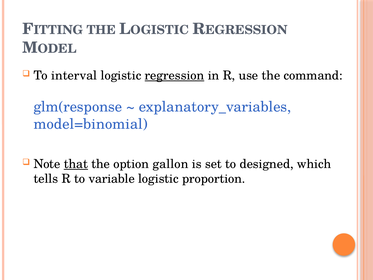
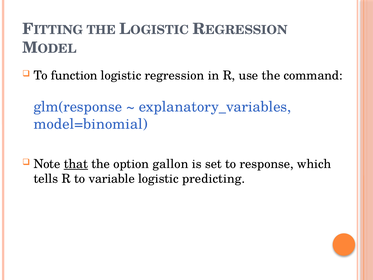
interval: interval -> function
regression underline: present -> none
designed: designed -> response
proportion: proportion -> predicting
